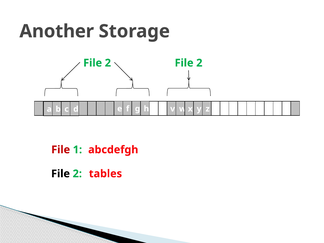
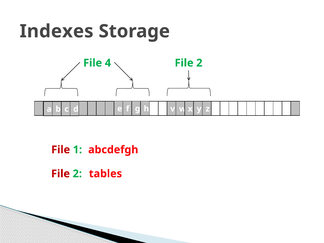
Another: Another -> Indexes
2 at (108, 63): 2 -> 4
File at (61, 174) colour: black -> red
